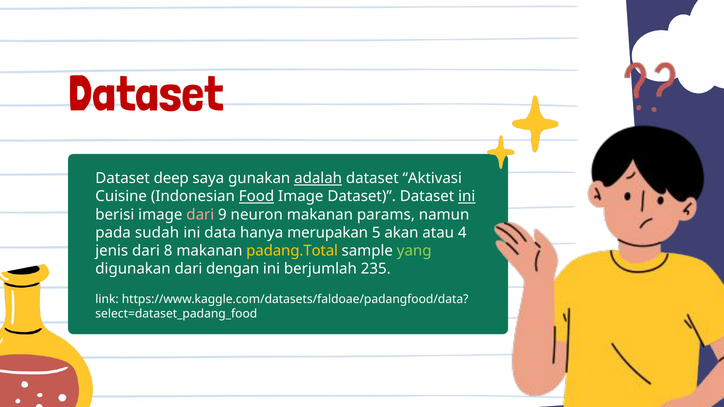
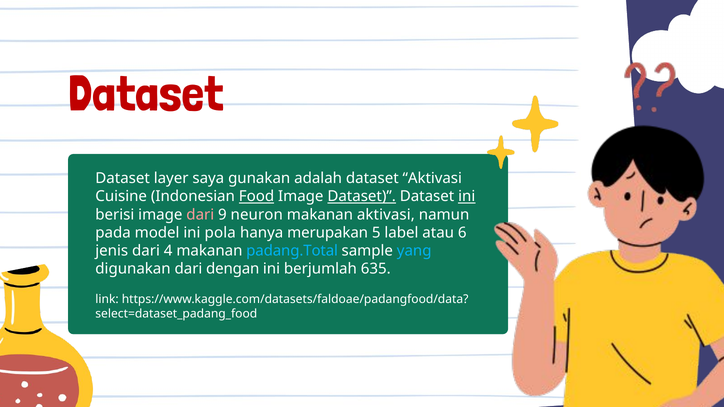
deep: deep -> layer
adalah underline: present -> none
Dataset at (362, 197) underline: none -> present
makanan params: params -> aktivasi
sudah: sudah -> model
data: data -> pola
akan: akan -> label
4: 4 -> 6
8: 8 -> 4
padang.Total colour: yellow -> light blue
yang colour: light green -> light blue
235: 235 -> 635
